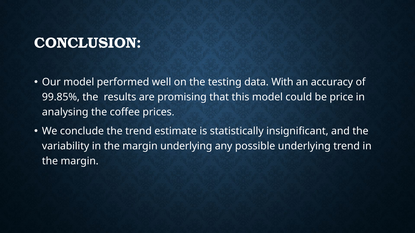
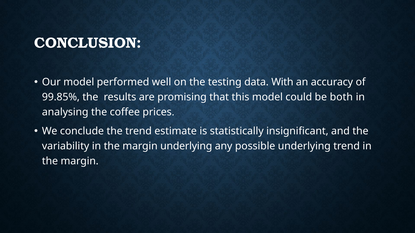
price: price -> both
